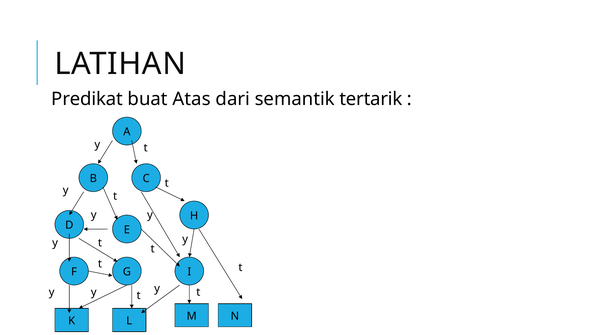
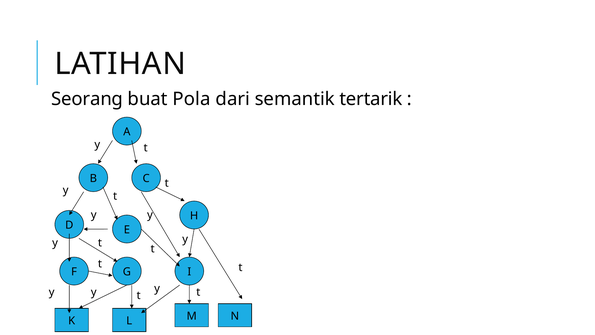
Predikat: Predikat -> Seorang
Atas: Atas -> Pola
